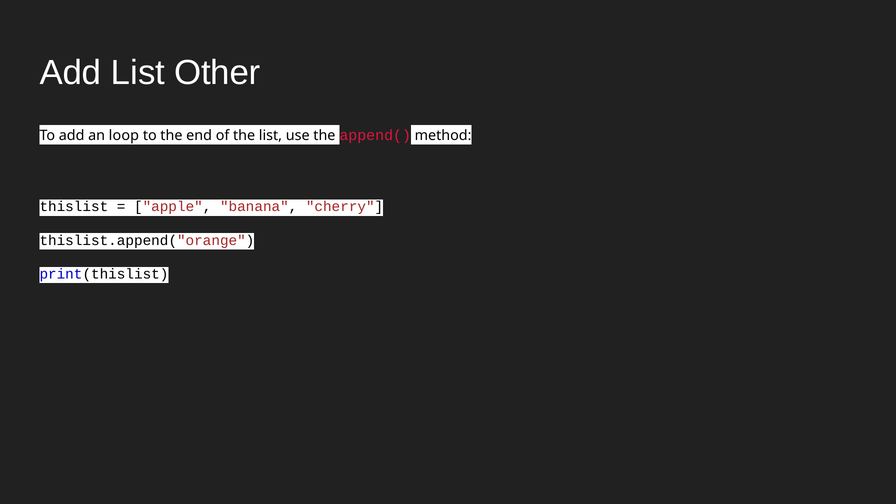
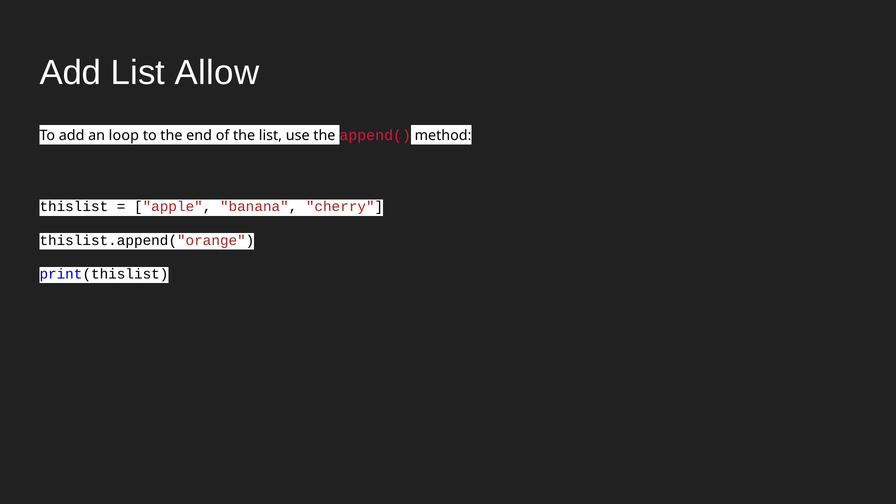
Other: Other -> Allow
